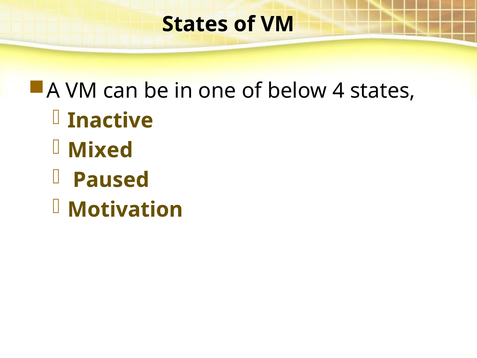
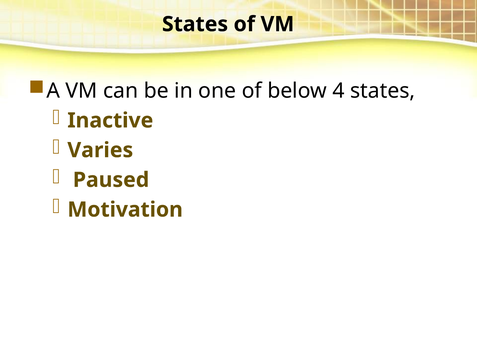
Mixed: Mixed -> Varies
